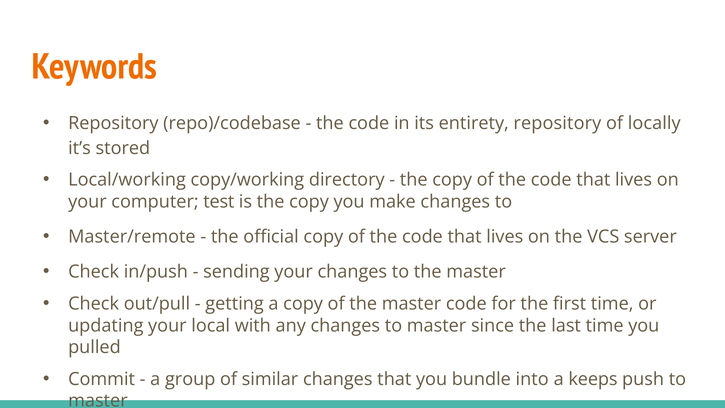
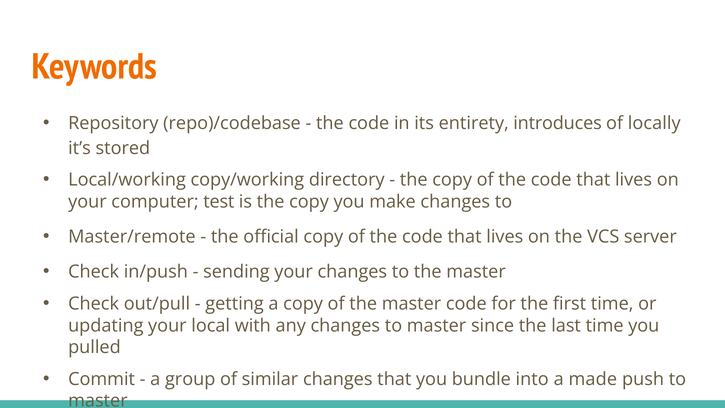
entirety repository: repository -> introduces
keeps: keeps -> made
